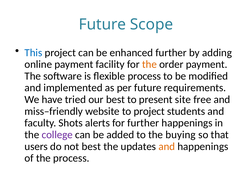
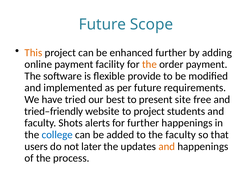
This colour: blue -> orange
flexible process: process -> provide
miss–friendly: miss–friendly -> tried–friendly
college colour: purple -> blue
the buying: buying -> faculty
not best: best -> later
